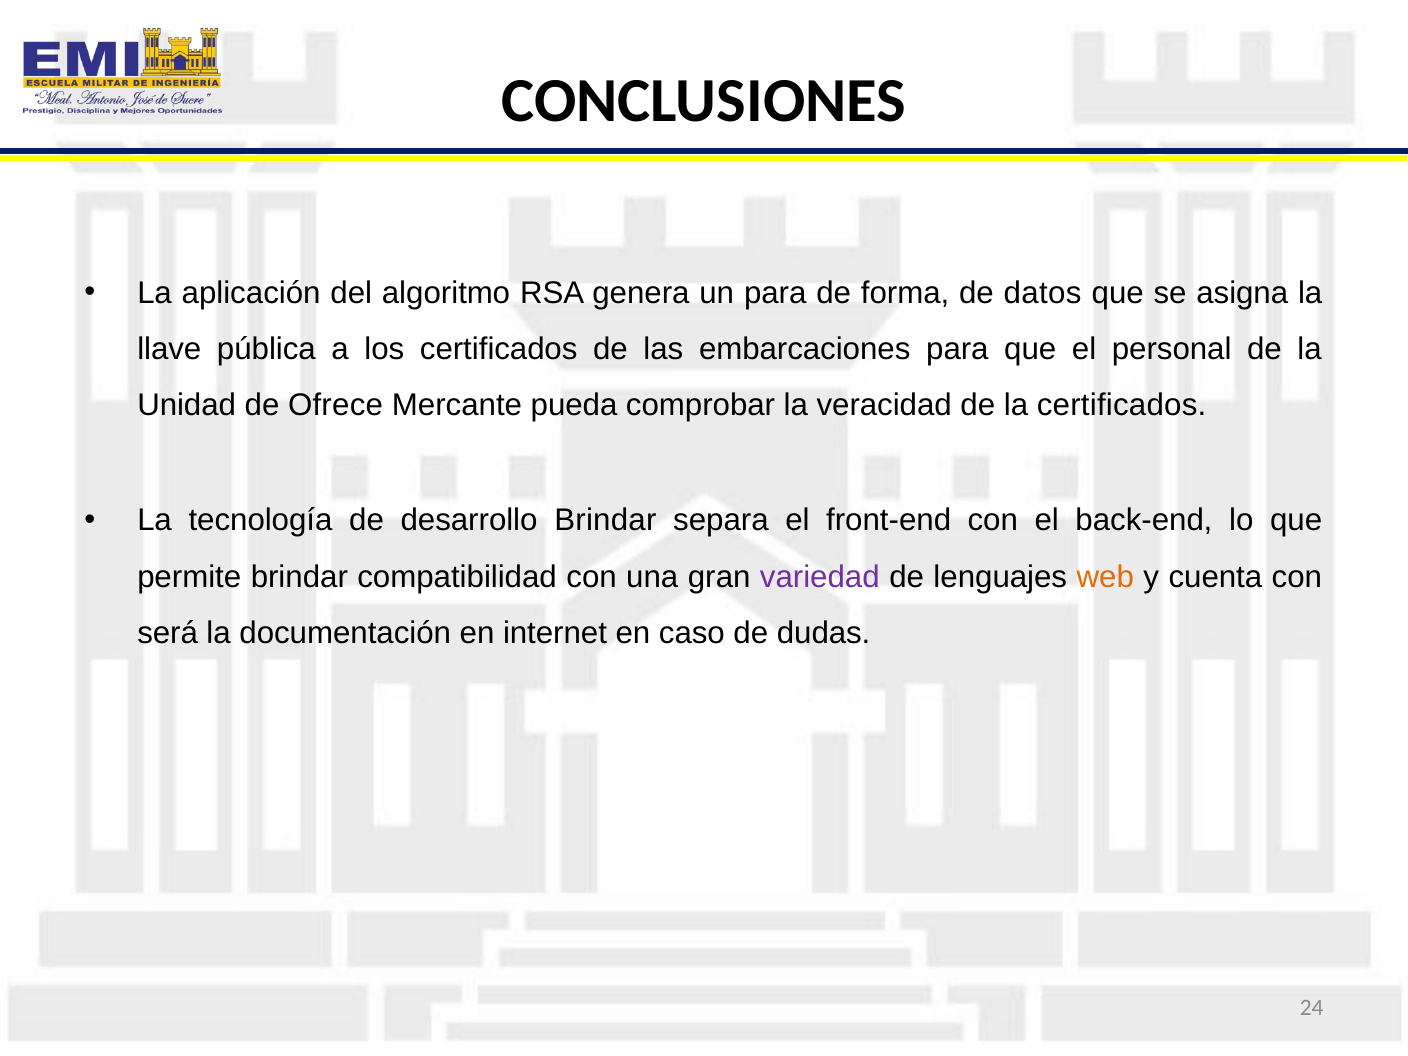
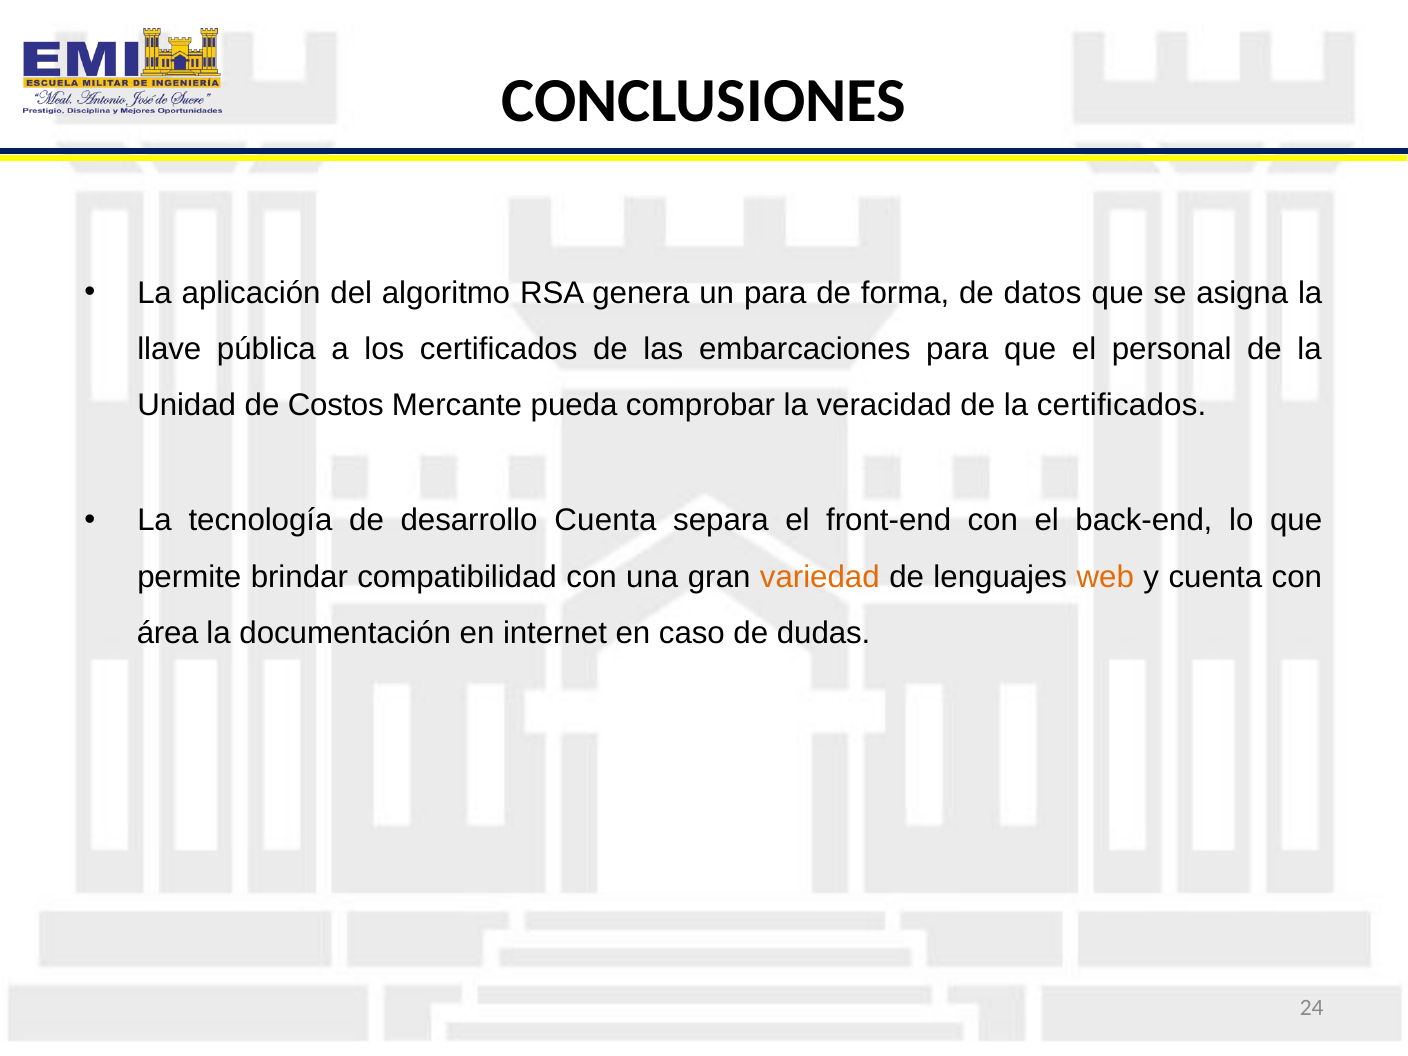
Ofrece: Ofrece -> Costos
desarrollo Brindar: Brindar -> Cuenta
variedad colour: purple -> orange
será: será -> área
